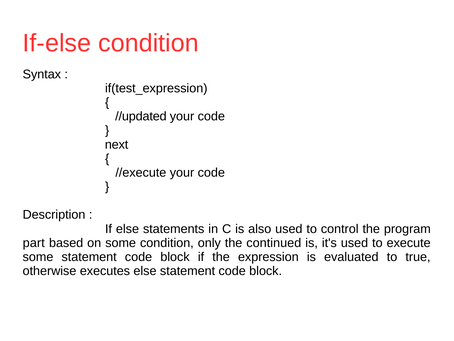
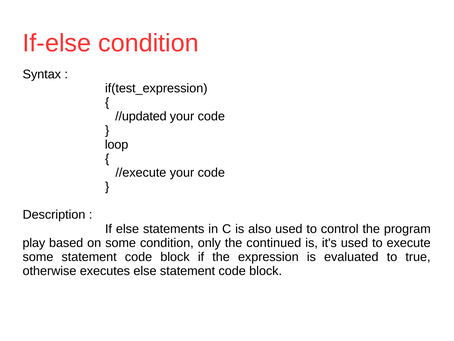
next: next -> loop
part: part -> play
